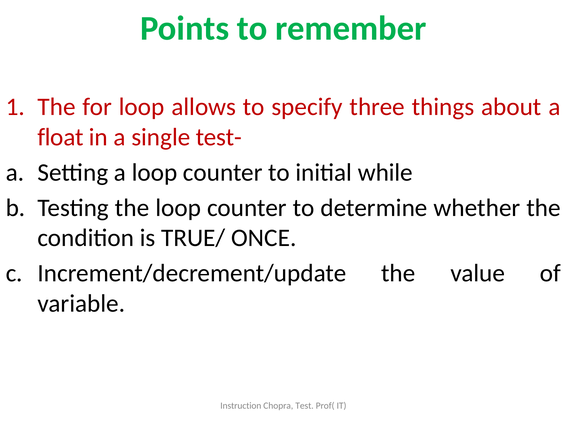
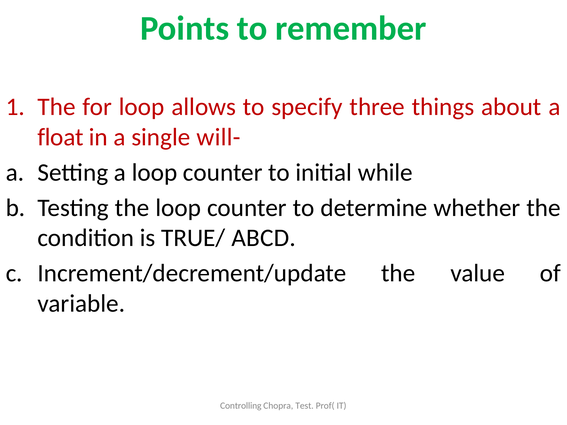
test-: test- -> will-
ONCE: ONCE -> ABCD
Instruction: Instruction -> Controlling
